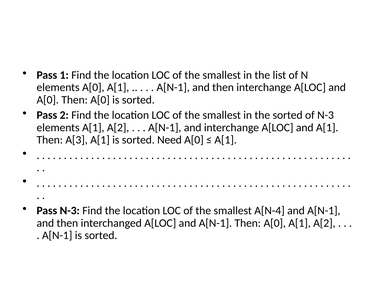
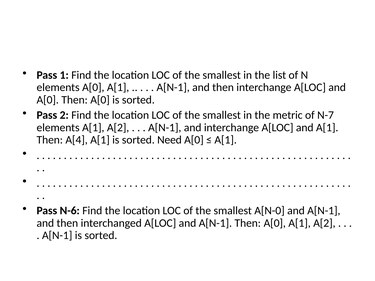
the sorted: sorted -> metric
of N-3: N-3 -> N-7
A[3: A[3 -> A[4
Pass N-3: N-3 -> N-6
A[N-4: A[N-4 -> A[N-0
